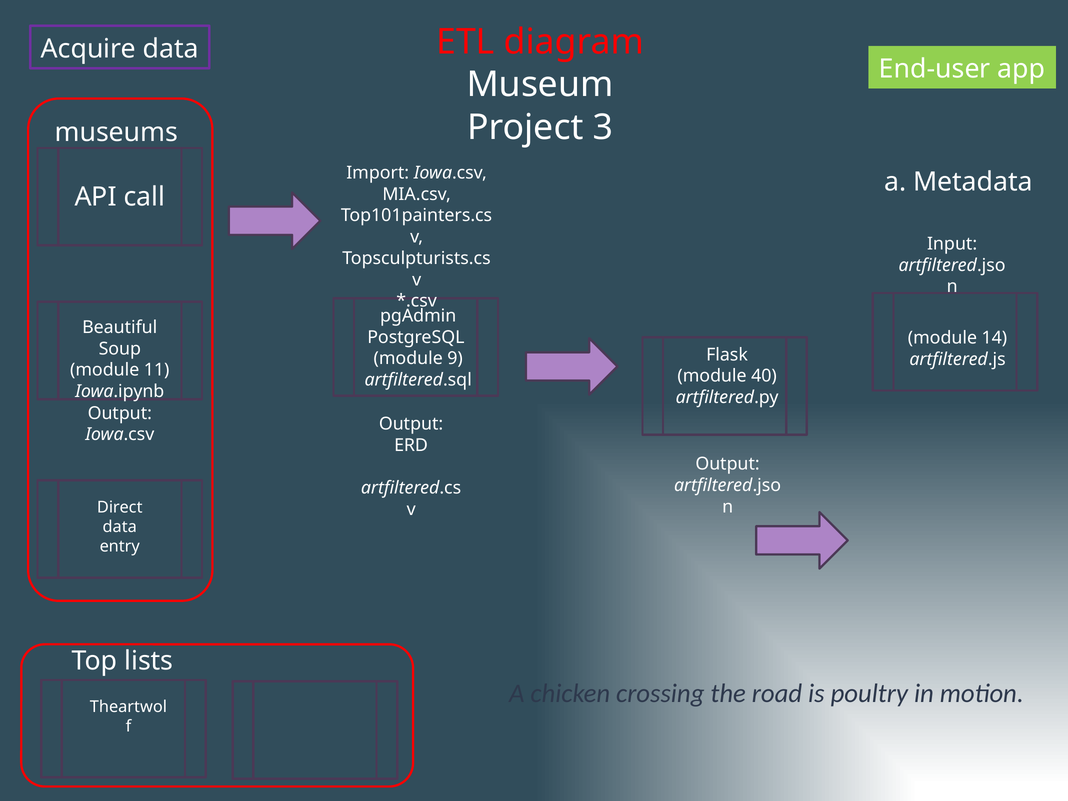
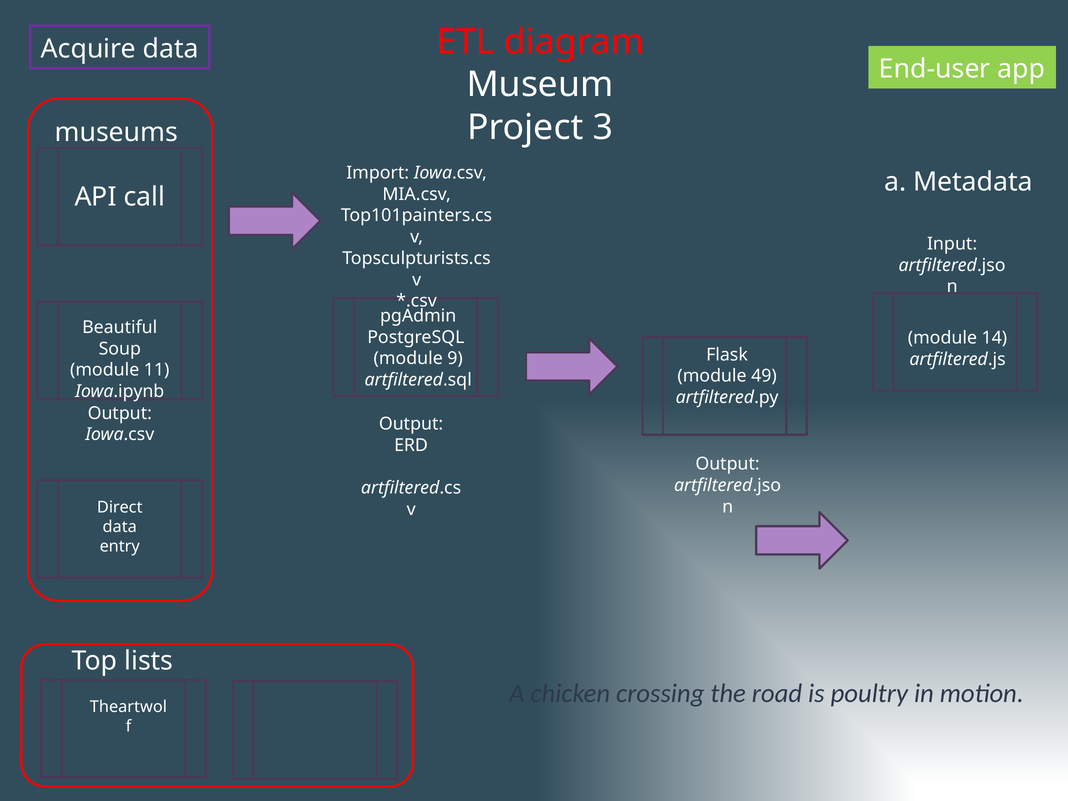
40: 40 -> 49
